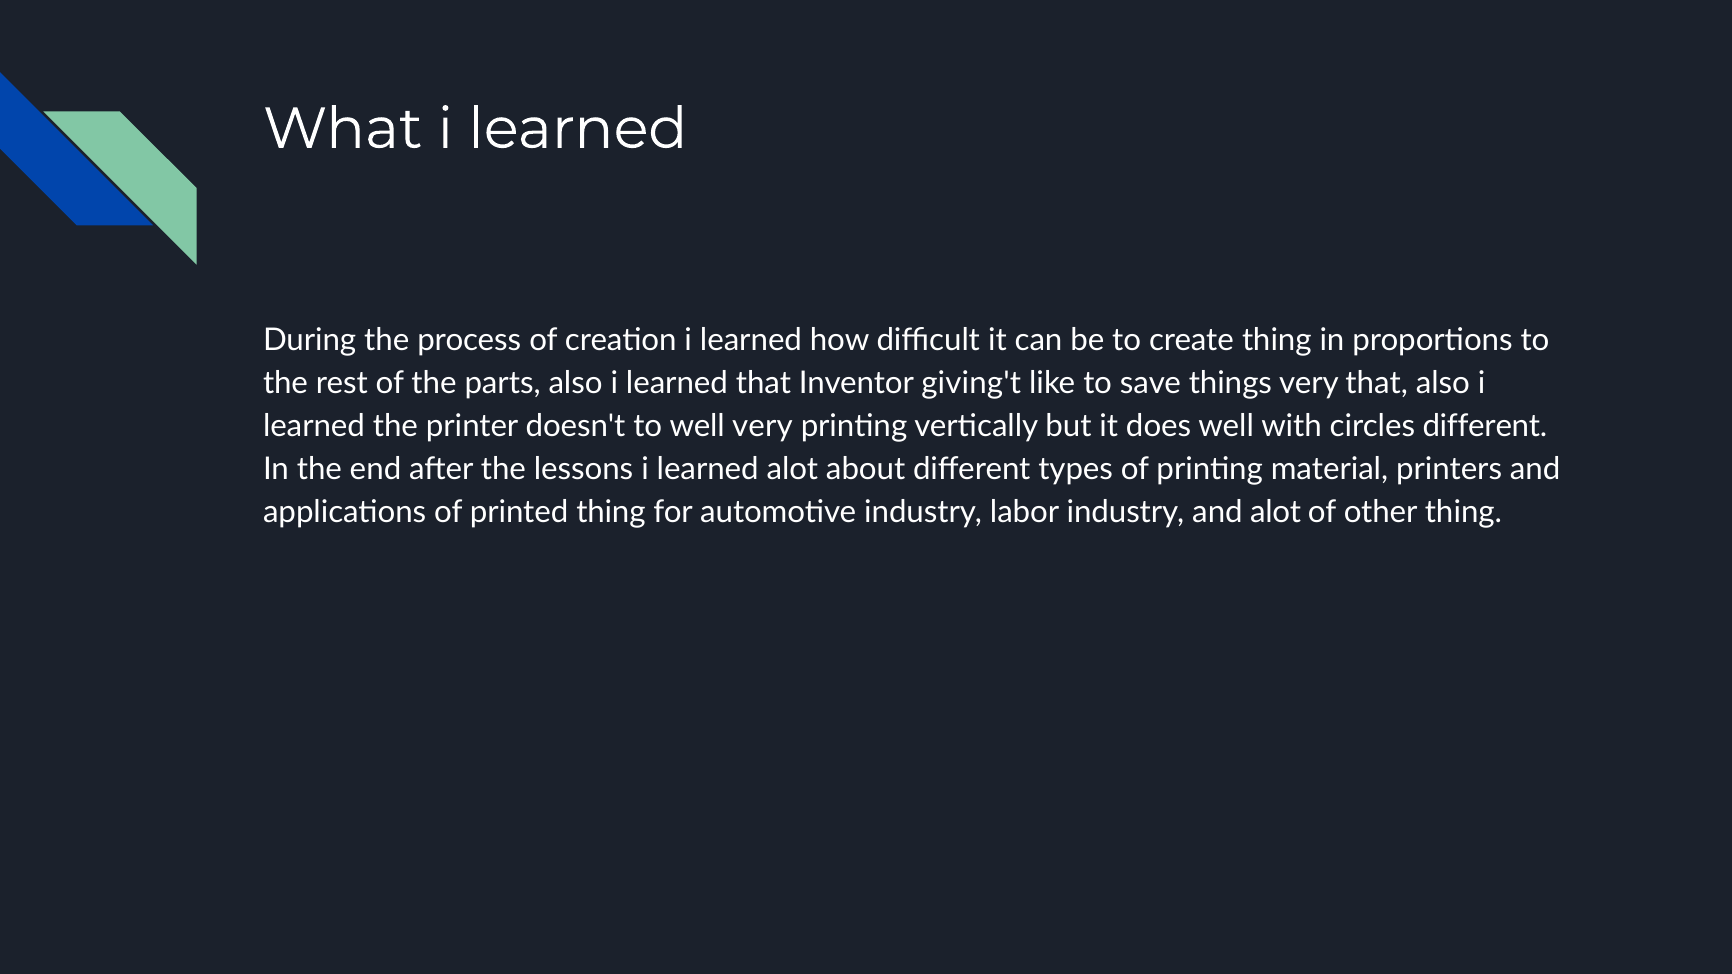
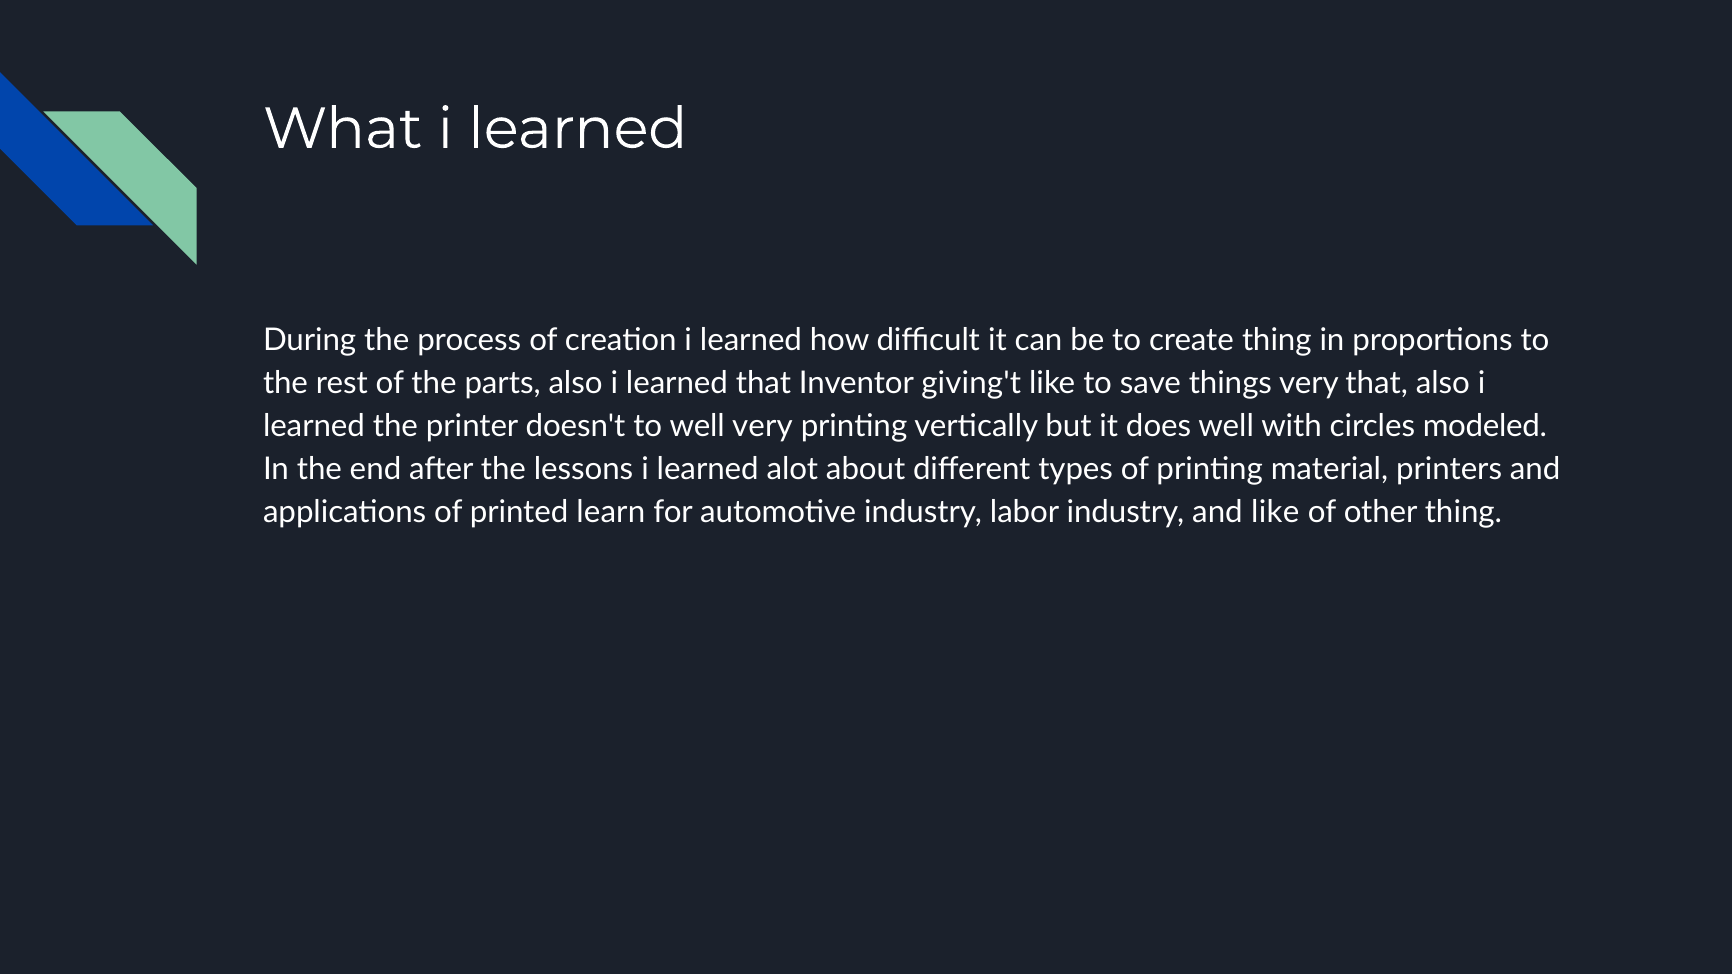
circles different: different -> modeled
printed thing: thing -> learn
and alot: alot -> like
